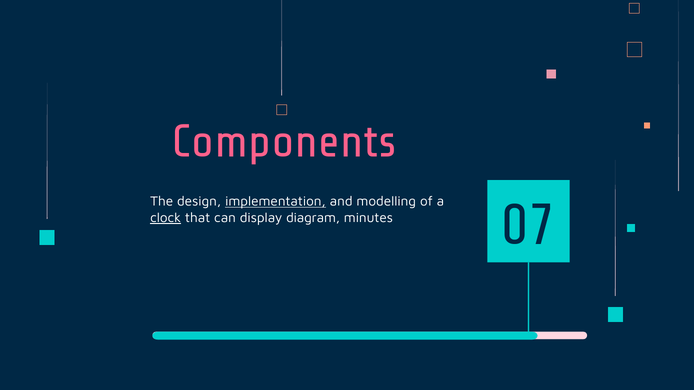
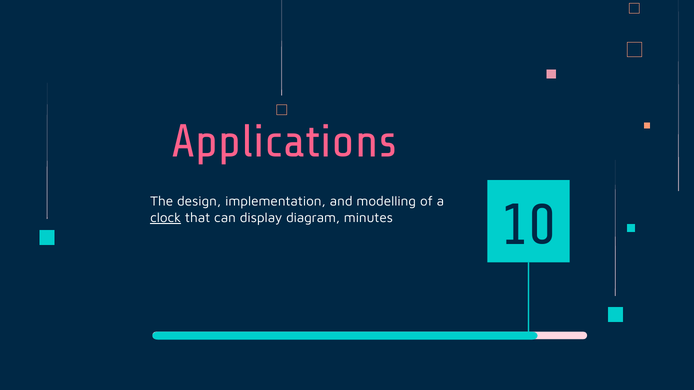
Components: Components -> Applications
implementation underline: present -> none
07: 07 -> 10
